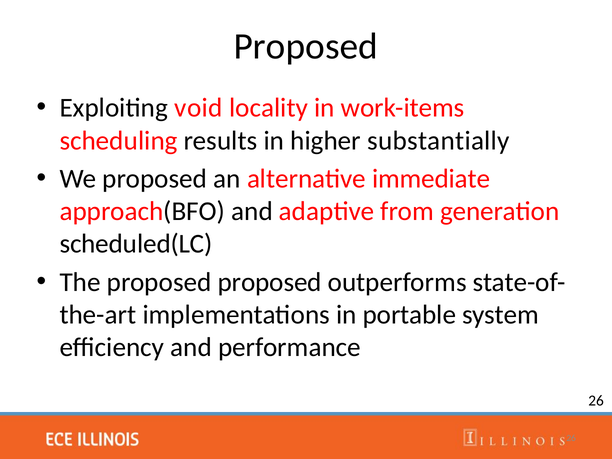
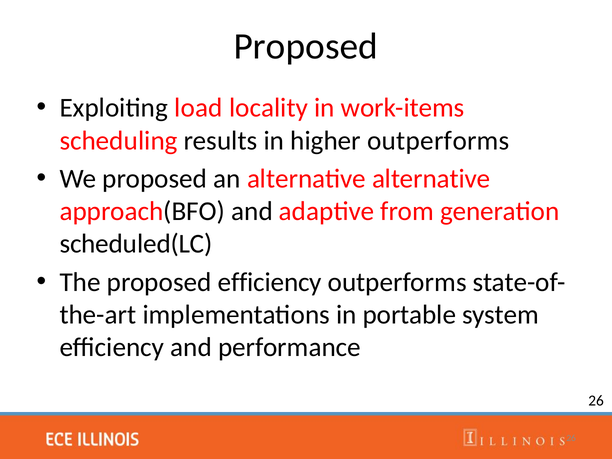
void: void -> load
higher substantially: substantially -> outperforms
alternative immediate: immediate -> alternative
proposed proposed: proposed -> efficiency
